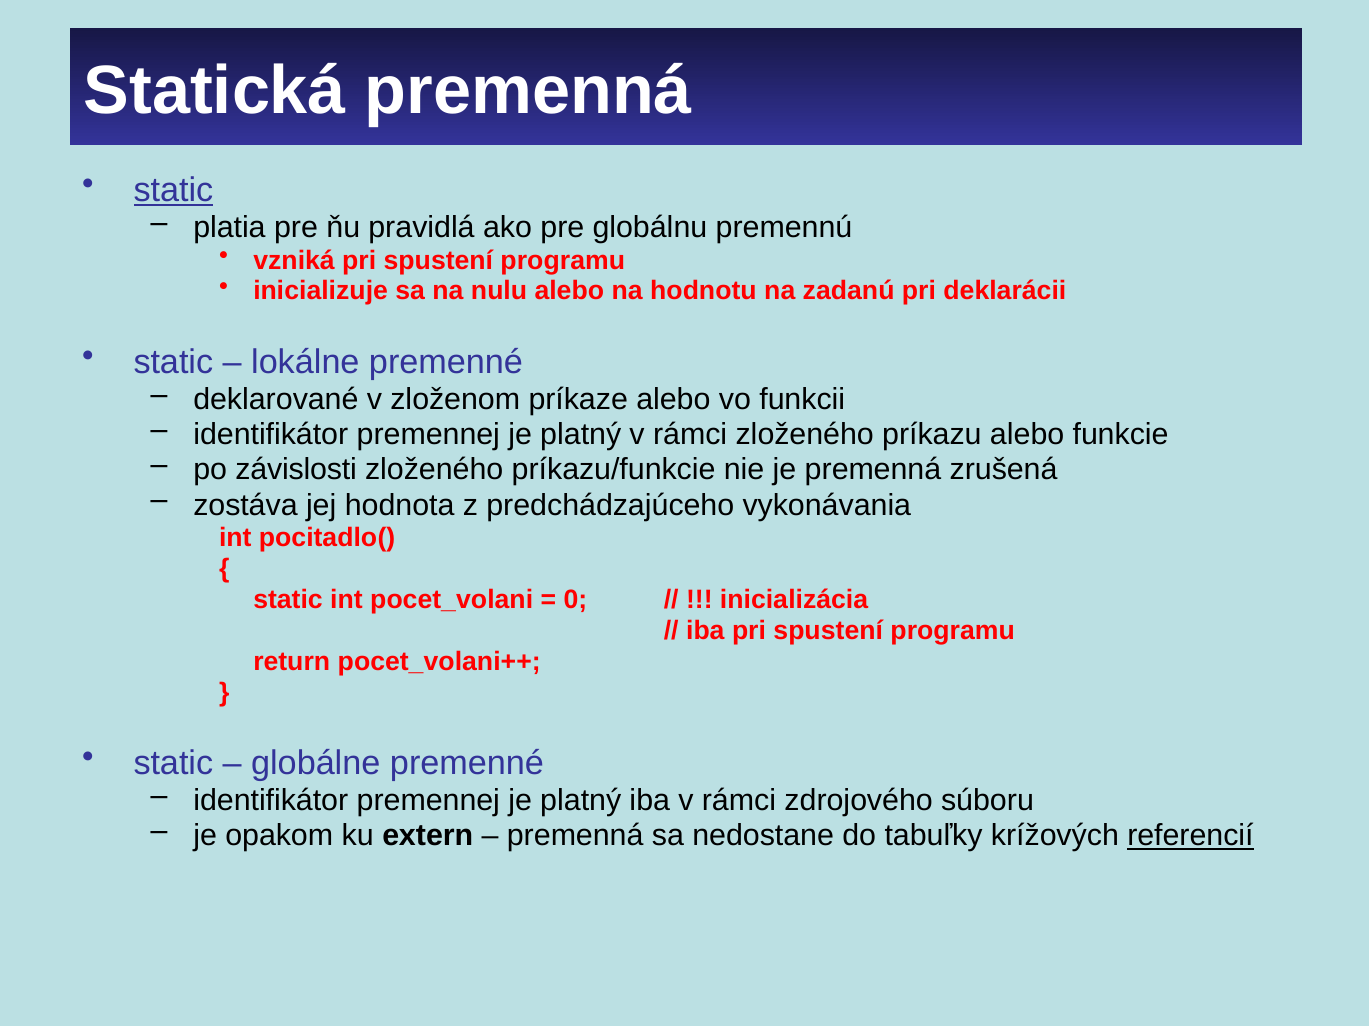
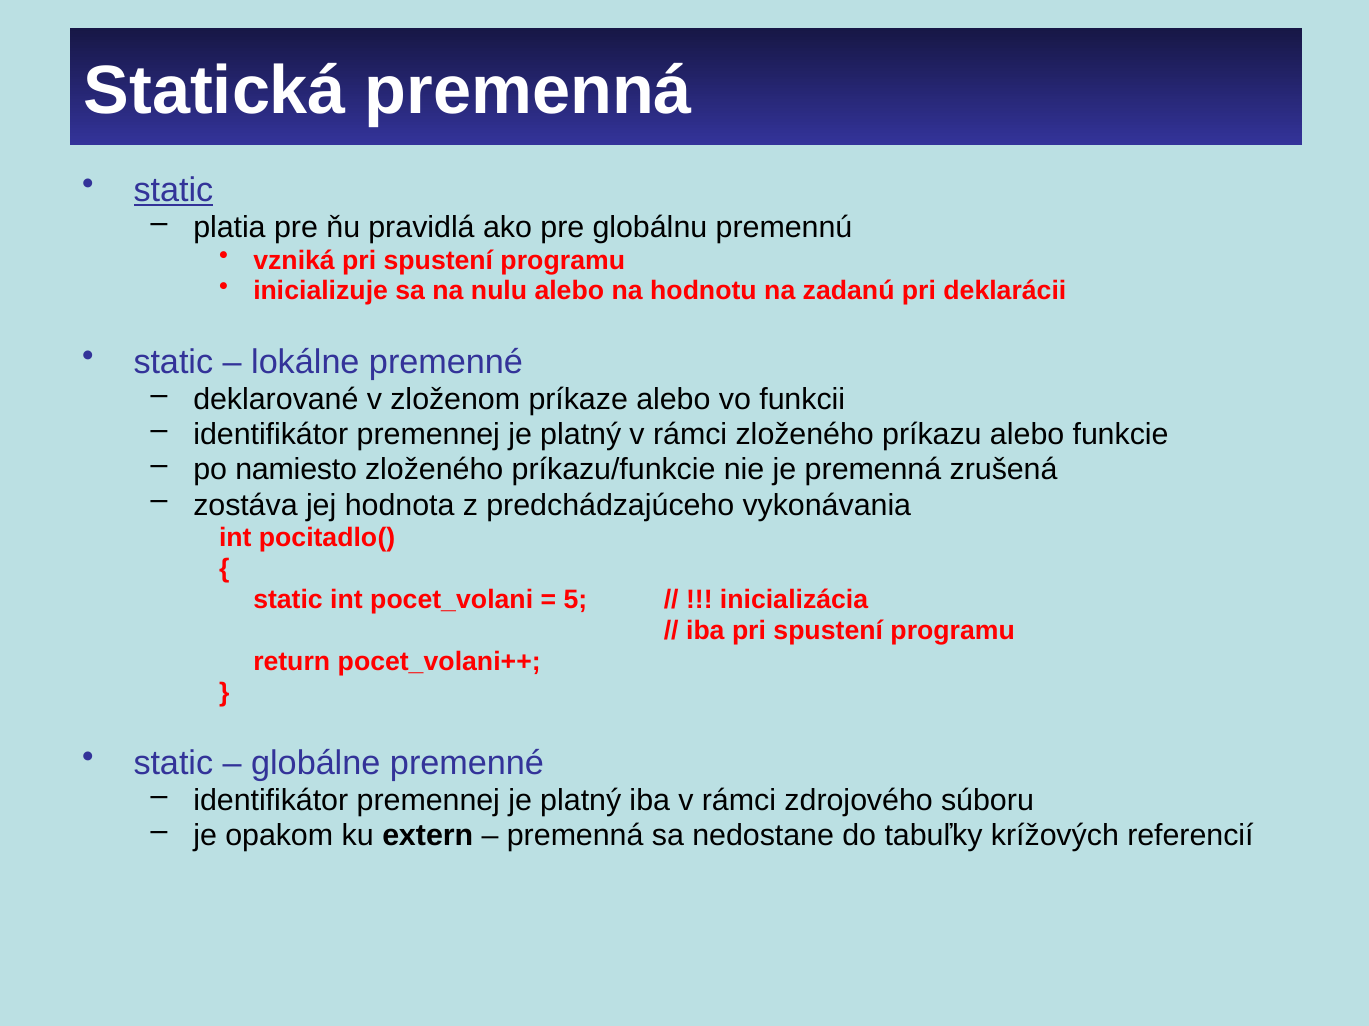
závislosti: závislosti -> namiesto
0: 0 -> 5
referencií underline: present -> none
